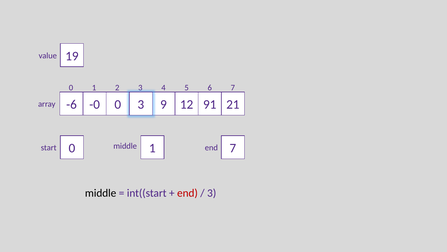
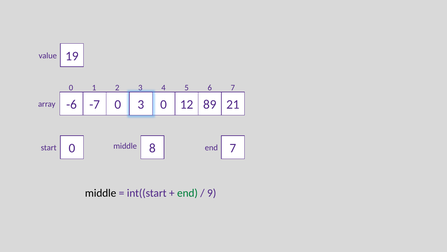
-0: -0 -> -7
0 9: 9 -> 0
91: 91 -> 89
start 1: 1 -> 8
end at (187, 193) colour: red -> green
3 at (212, 193): 3 -> 9
